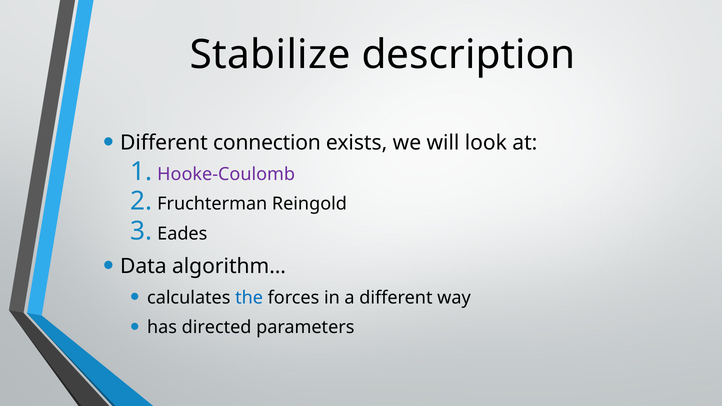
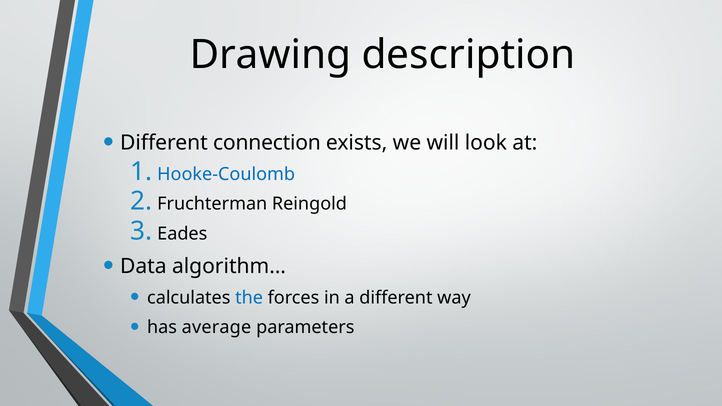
Stabilize: Stabilize -> Drawing
Hooke-Coulomb colour: purple -> blue
directed: directed -> average
